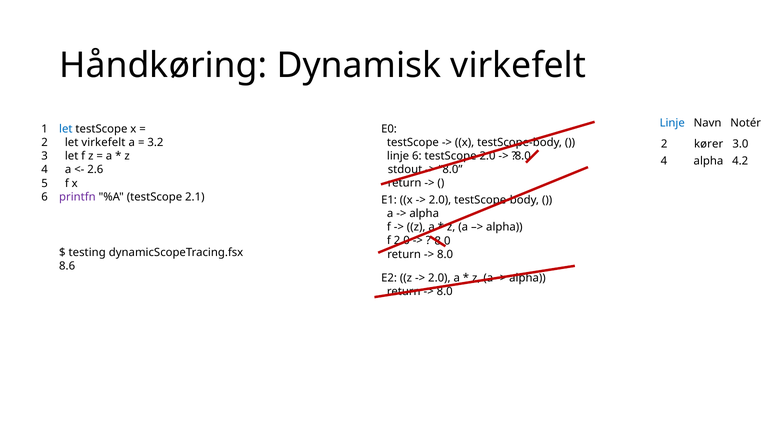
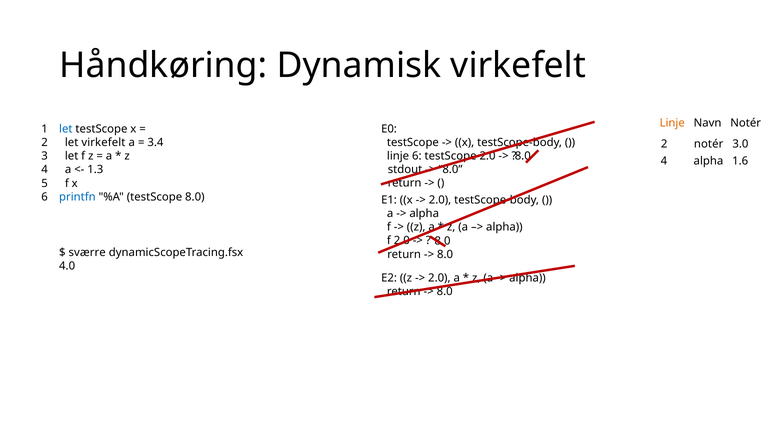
Linje at (672, 123) colour: blue -> orange
3.2: 3.2 -> 3.4
2 kører: kører -> notér
4.2: 4.2 -> 1.6
2.6: 2.6 -> 1.3
printfn colour: purple -> blue
testScope 2.1: 2.1 -> 8.0
testing: testing -> sværre
8.6: 8.6 -> 4.0
